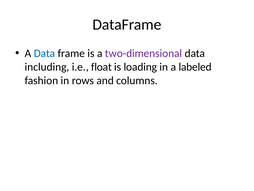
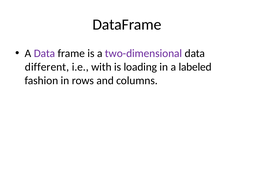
Data at (45, 53) colour: blue -> purple
including: including -> different
float: float -> with
